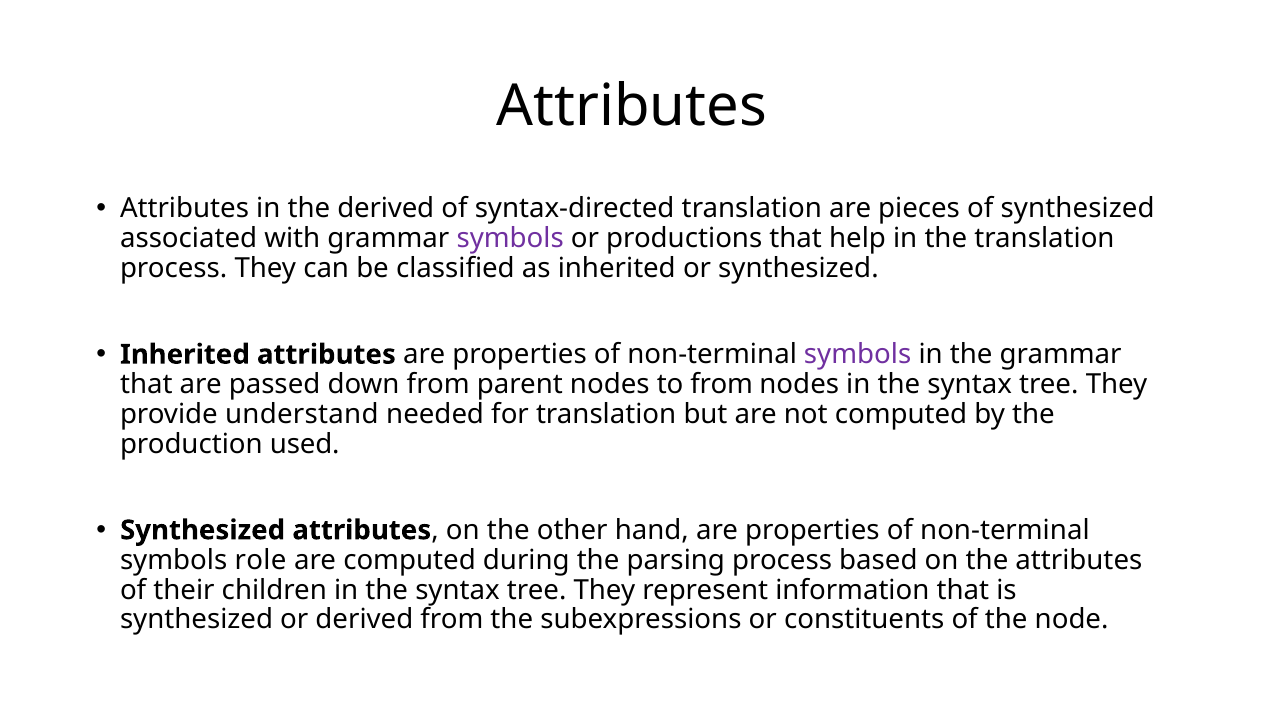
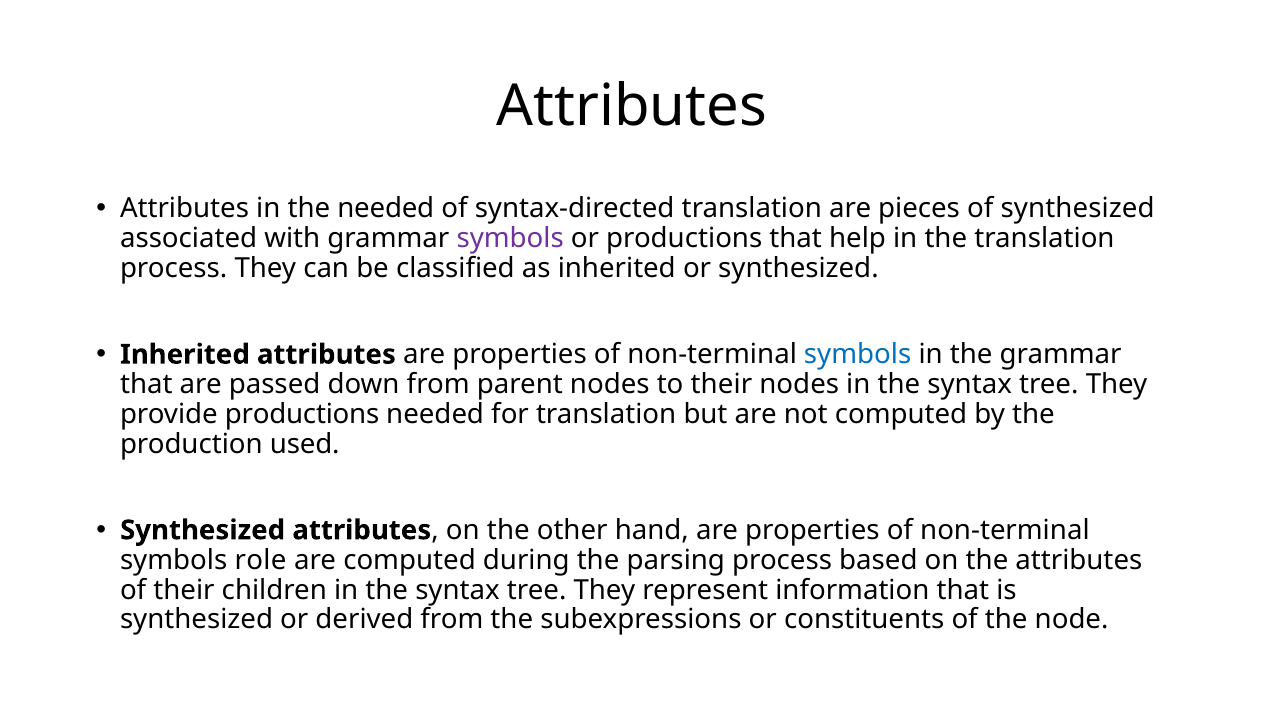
the derived: derived -> needed
symbols at (858, 355) colour: purple -> blue
to from: from -> their
provide understand: understand -> productions
